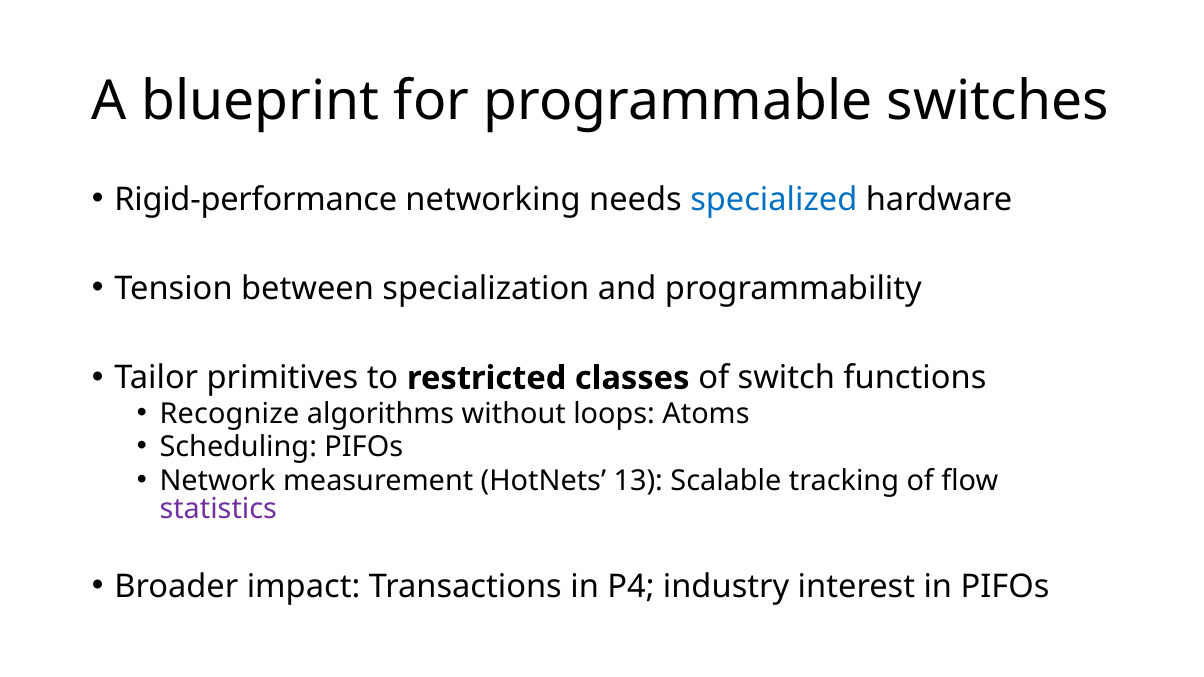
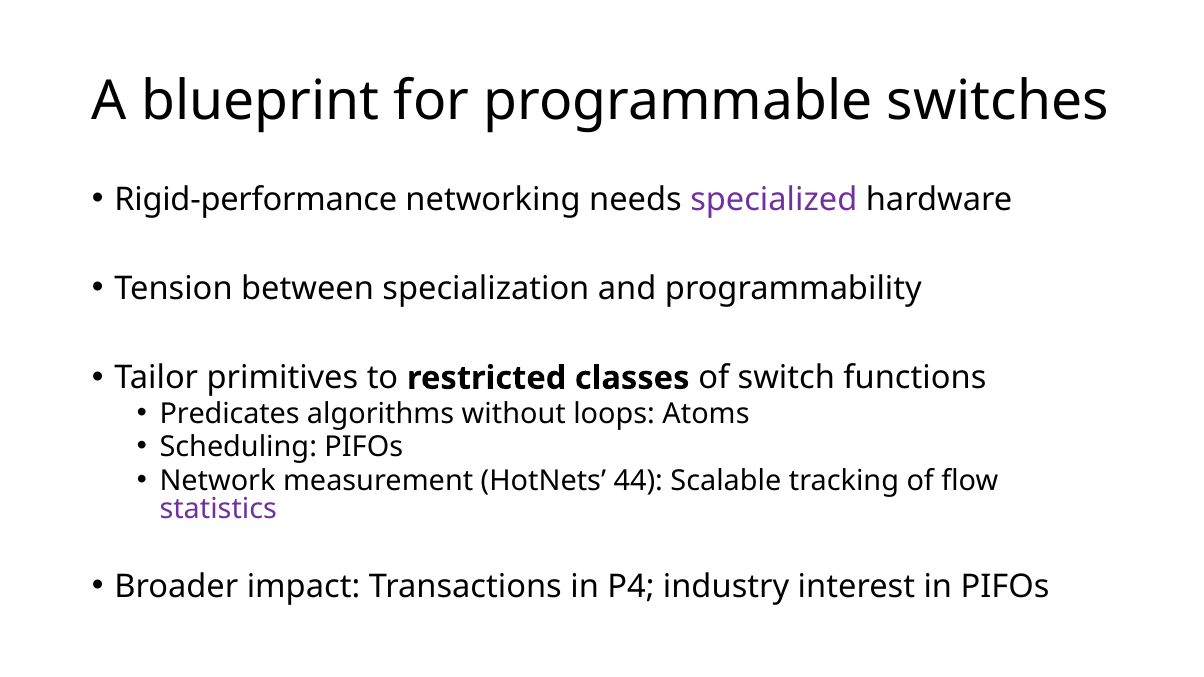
specialized colour: blue -> purple
Recognize: Recognize -> Predicates
13: 13 -> 44
